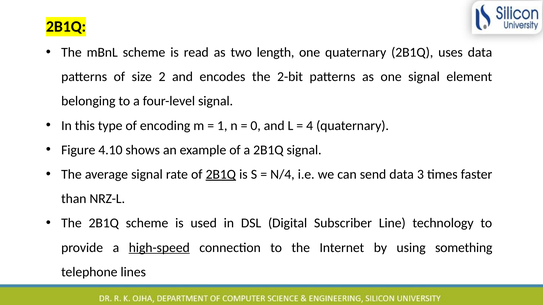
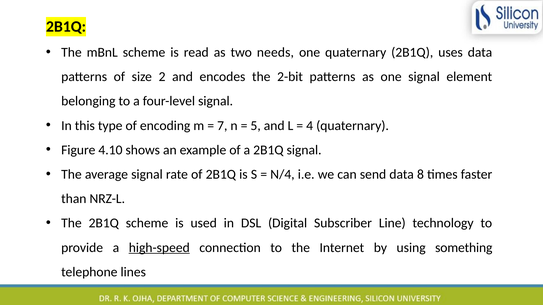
length: length -> needs
1: 1 -> 7
0: 0 -> 5
2B1Q at (221, 175) underline: present -> none
3: 3 -> 8
